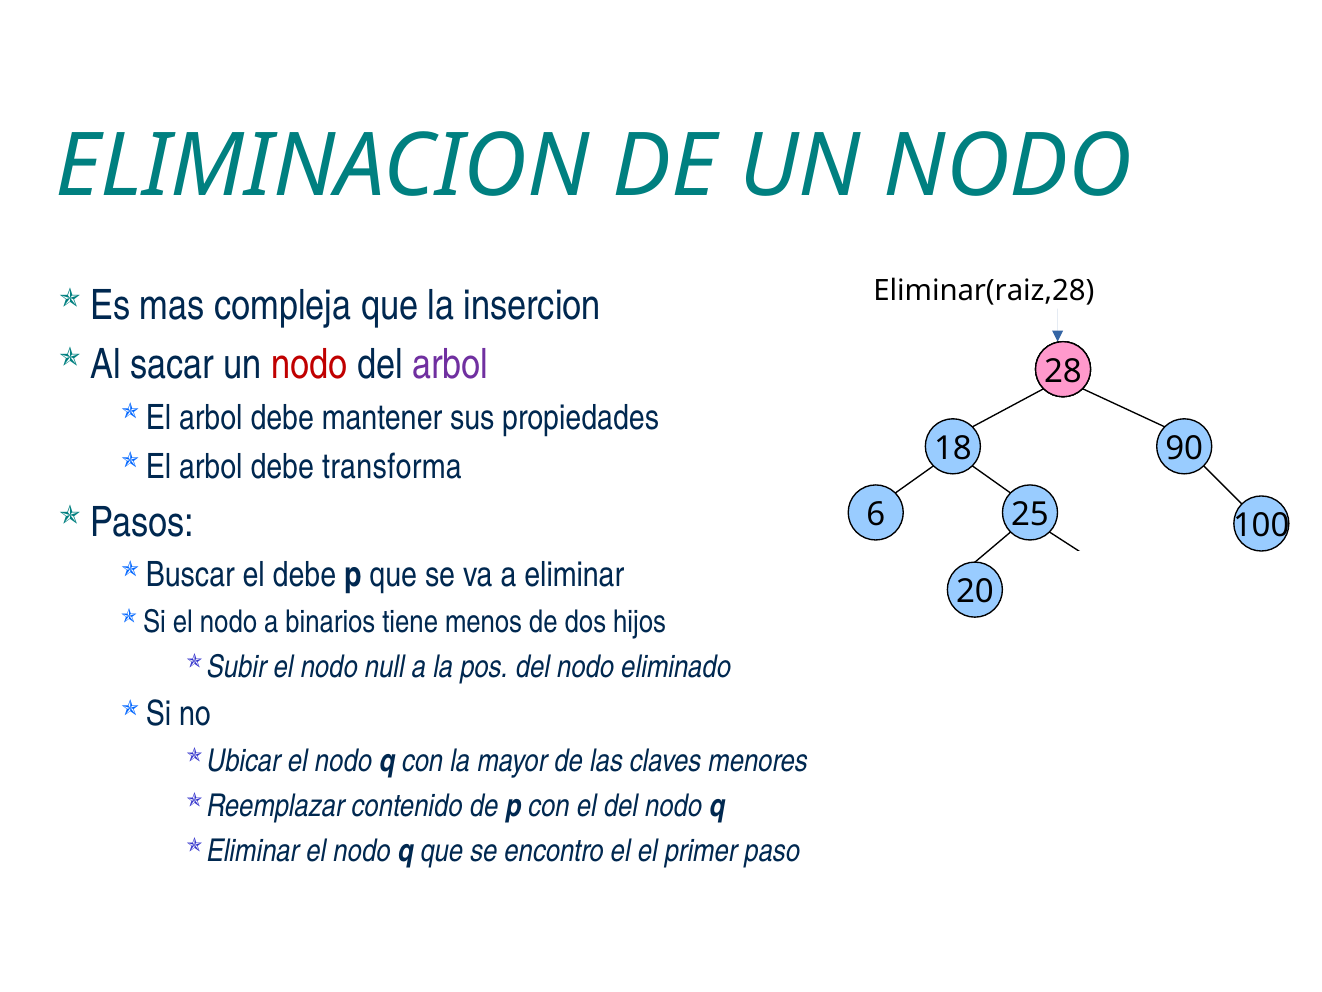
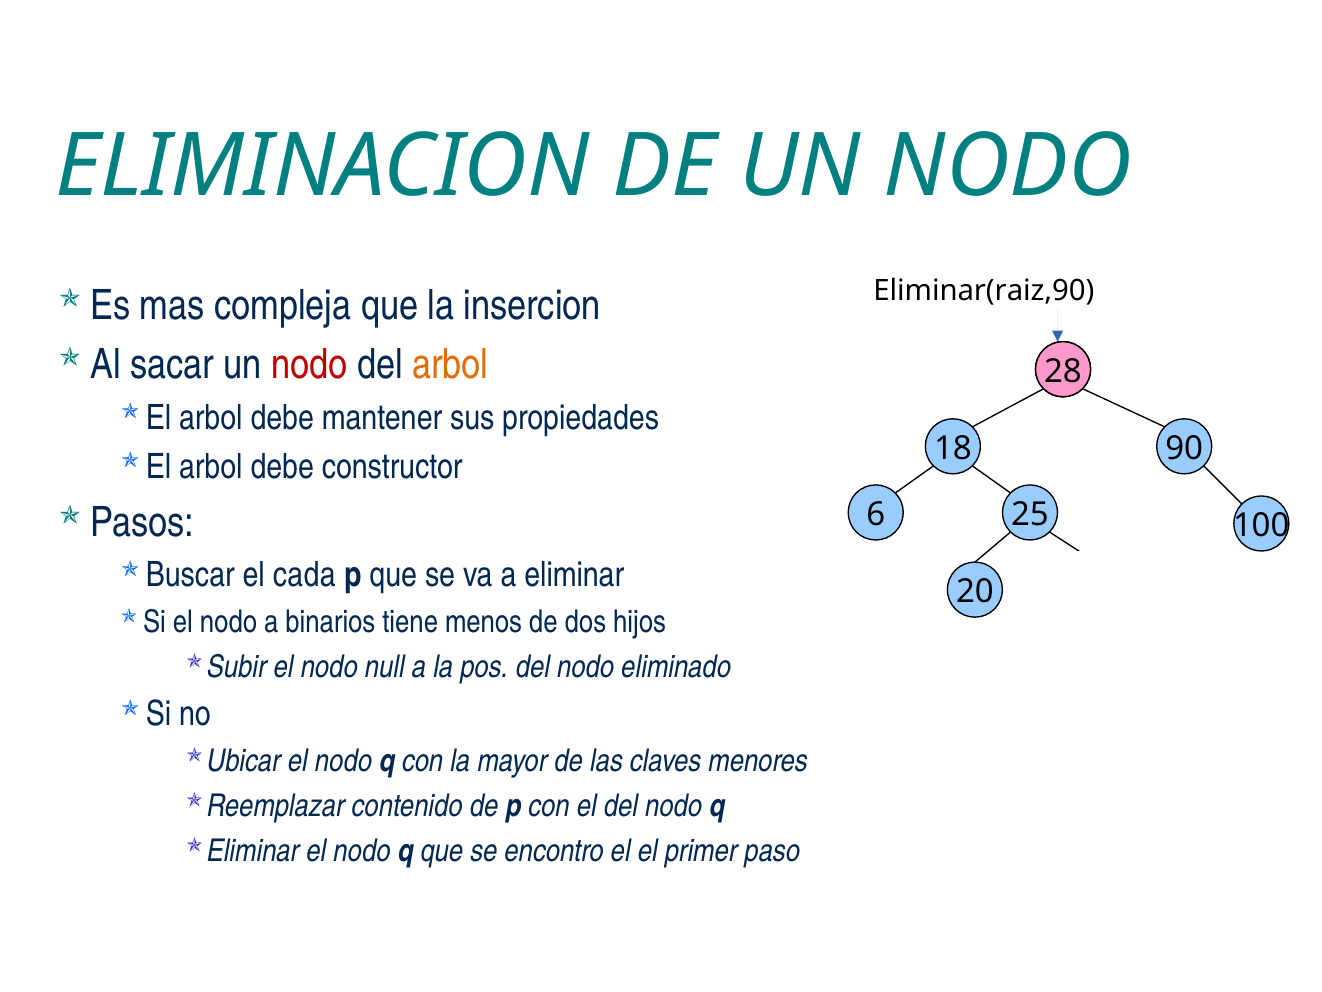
Eliminar(raiz,28: Eliminar(raiz,28 -> Eliminar(raiz,90
arbol at (450, 364) colour: purple -> orange
transforma: transforma -> constructor
el debe: debe -> cada
